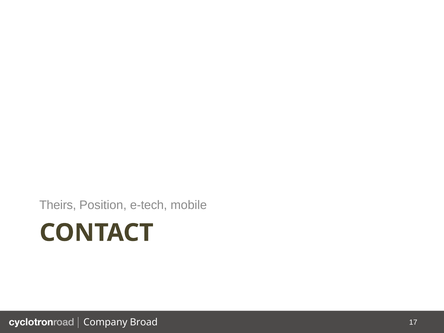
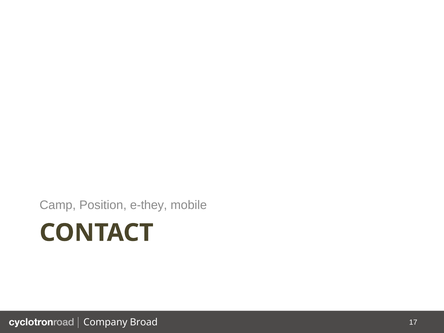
Theirs: Theirs -> Camp
e-tech: e-tech -> e-they
